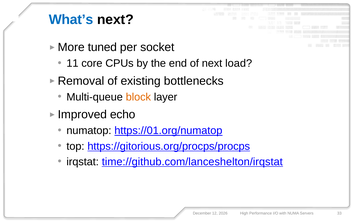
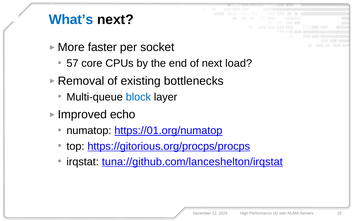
tuned: tuned -> faster
11: 11 -> 57
block colour: orange -> blue
time://github.com/lanceshelton/irqstat: time://github.com/lanceshelton/irqstat -> tuna://github.com/lanceshelton/irqstat
